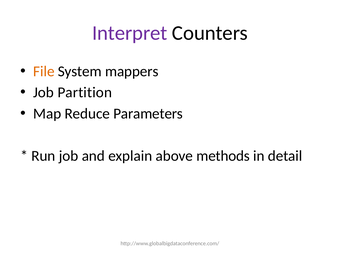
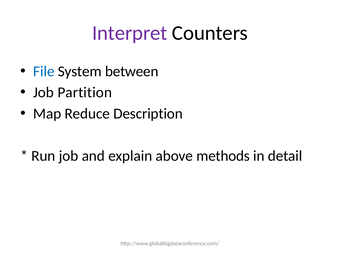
File colour: orange -> blue
mappers: mappers -> between
Parameters: Parameters -> Description
